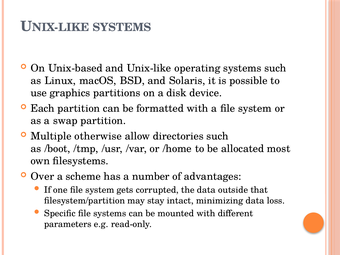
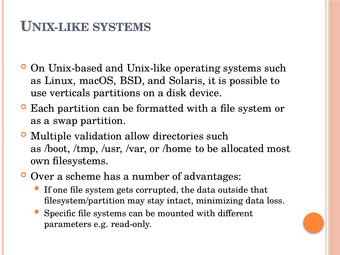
graphics: graphics -> verticals
otherwise: otherwise -> validation
